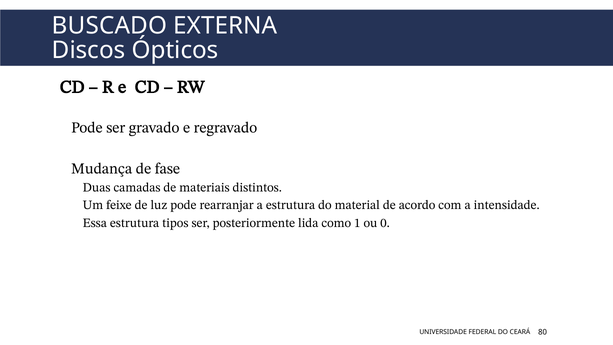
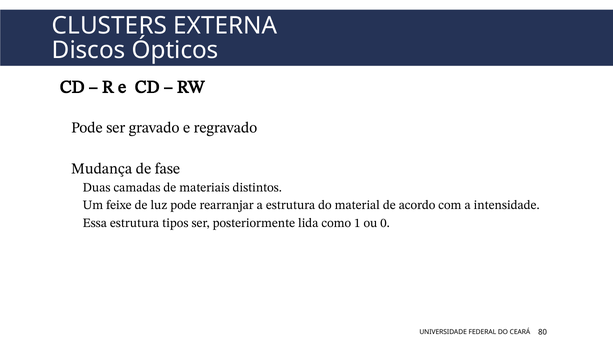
BUSCADO: BUSCADO -> CLUSTERS
